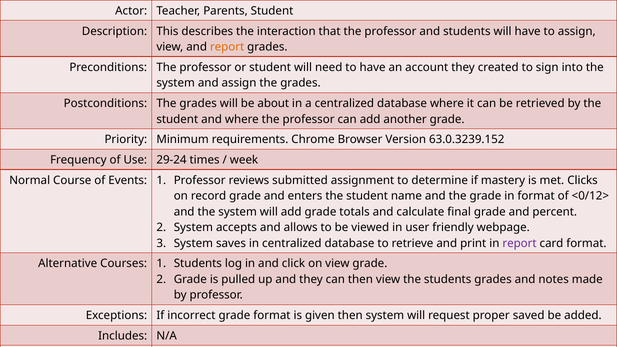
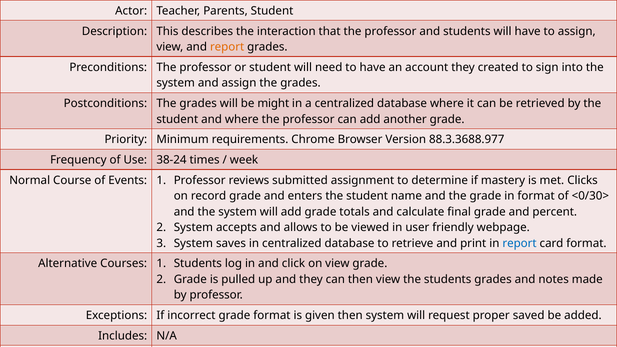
about: about -> might
63.0.3239.152: 63.0.3239.152 -> 88.3.3688.977
29-24: 29-24 -> 38-24
<0/12>: <0/12> -> <0/30>
report at (519, 243) colour: purple -> blue
